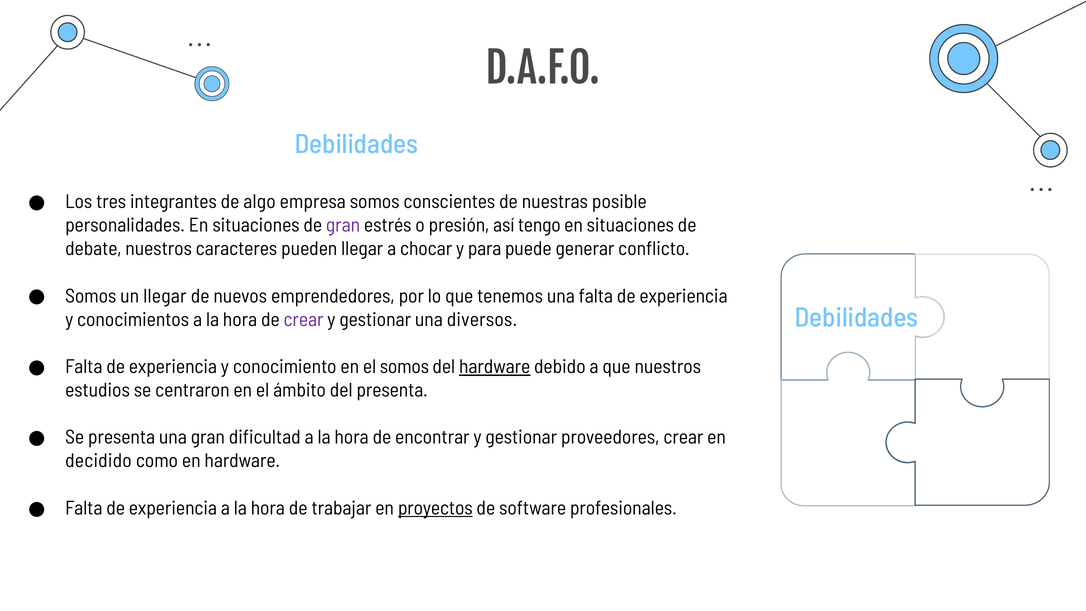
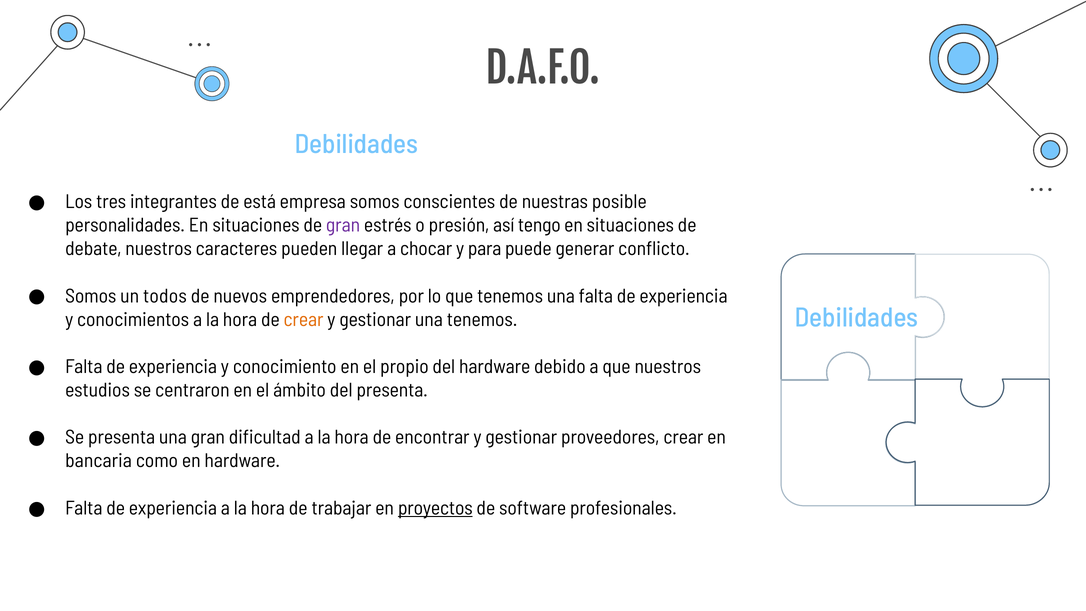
algo: algo -> está
un llegar: llegar -> todos
crear at (304, 320) colour: purple -> orange
una diversos: diversos -> tenemos
el somos: somos -> propio
hardware at (495, 367) underline: present -> none
decidido: decidido -> bancaria
